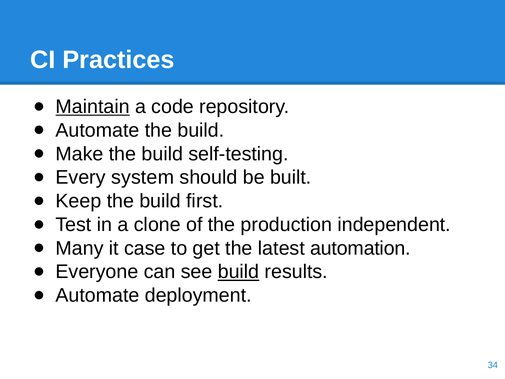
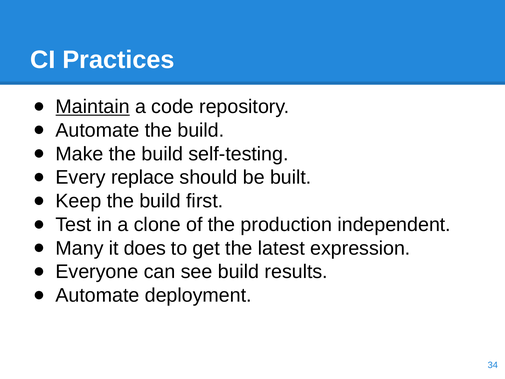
system: system -> replace
case: case -> does
automation: automation -> expression
build at (238, 272) underline: present -> none
